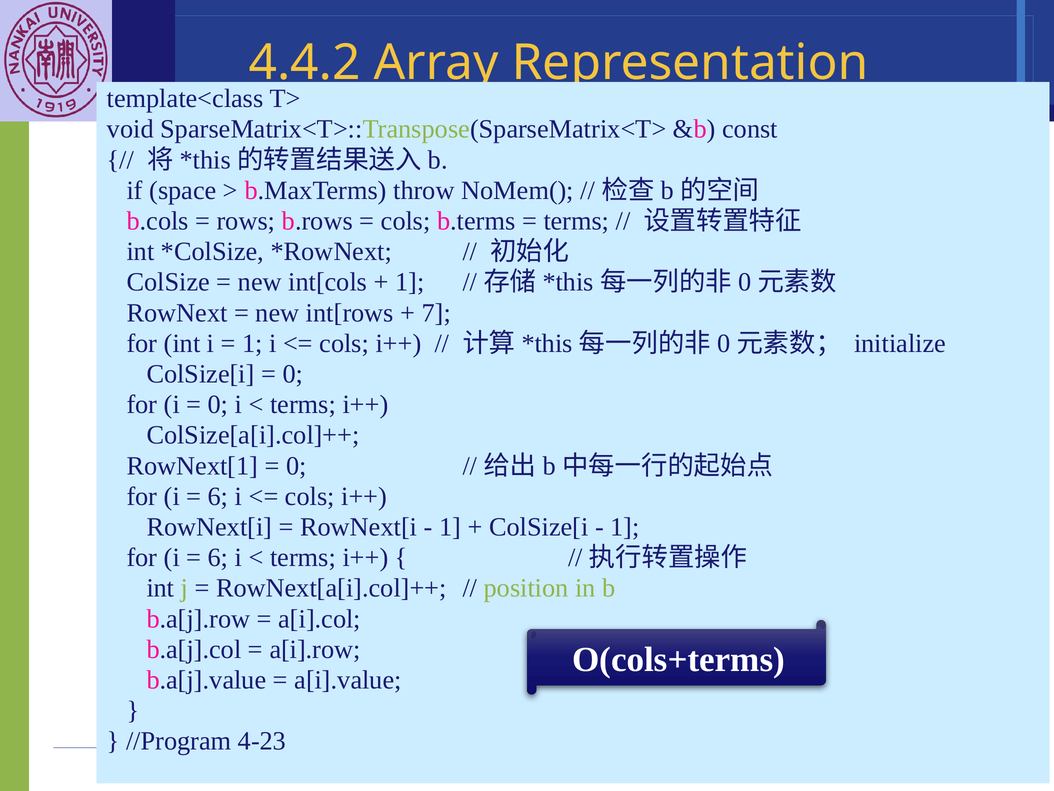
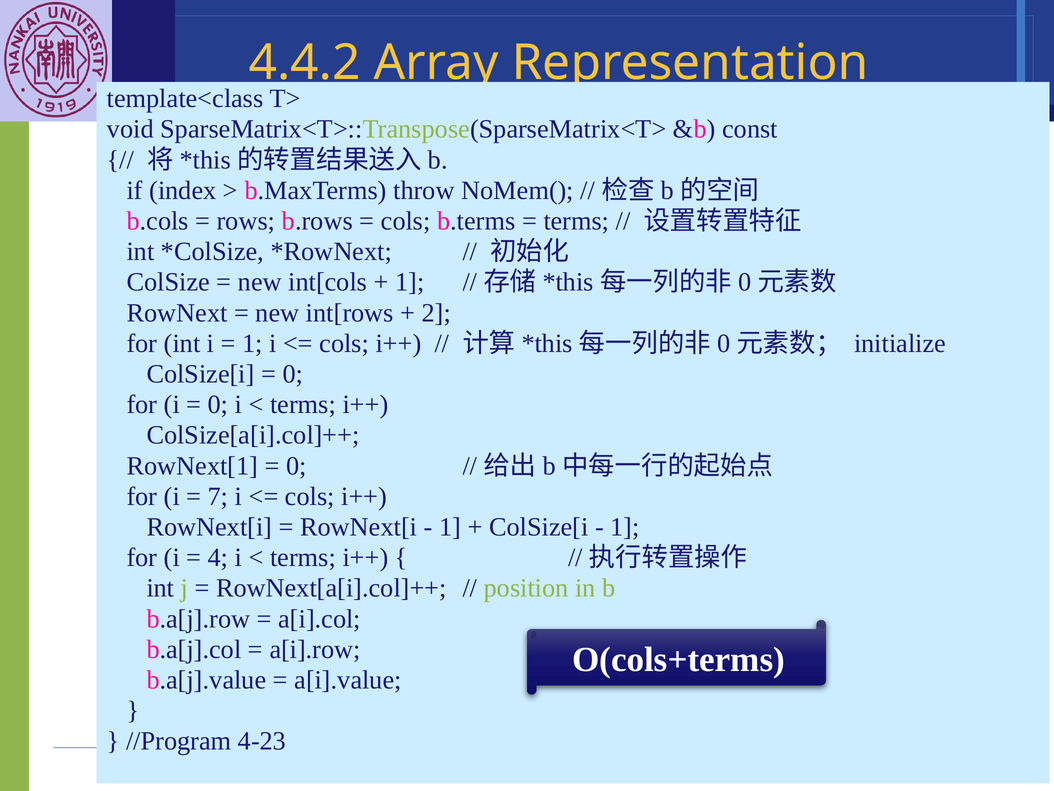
space: space -> index
7: 7 -> 2
6 at (218, 496): 6 -> 7
6 at (218, 557): 6 -> 4
